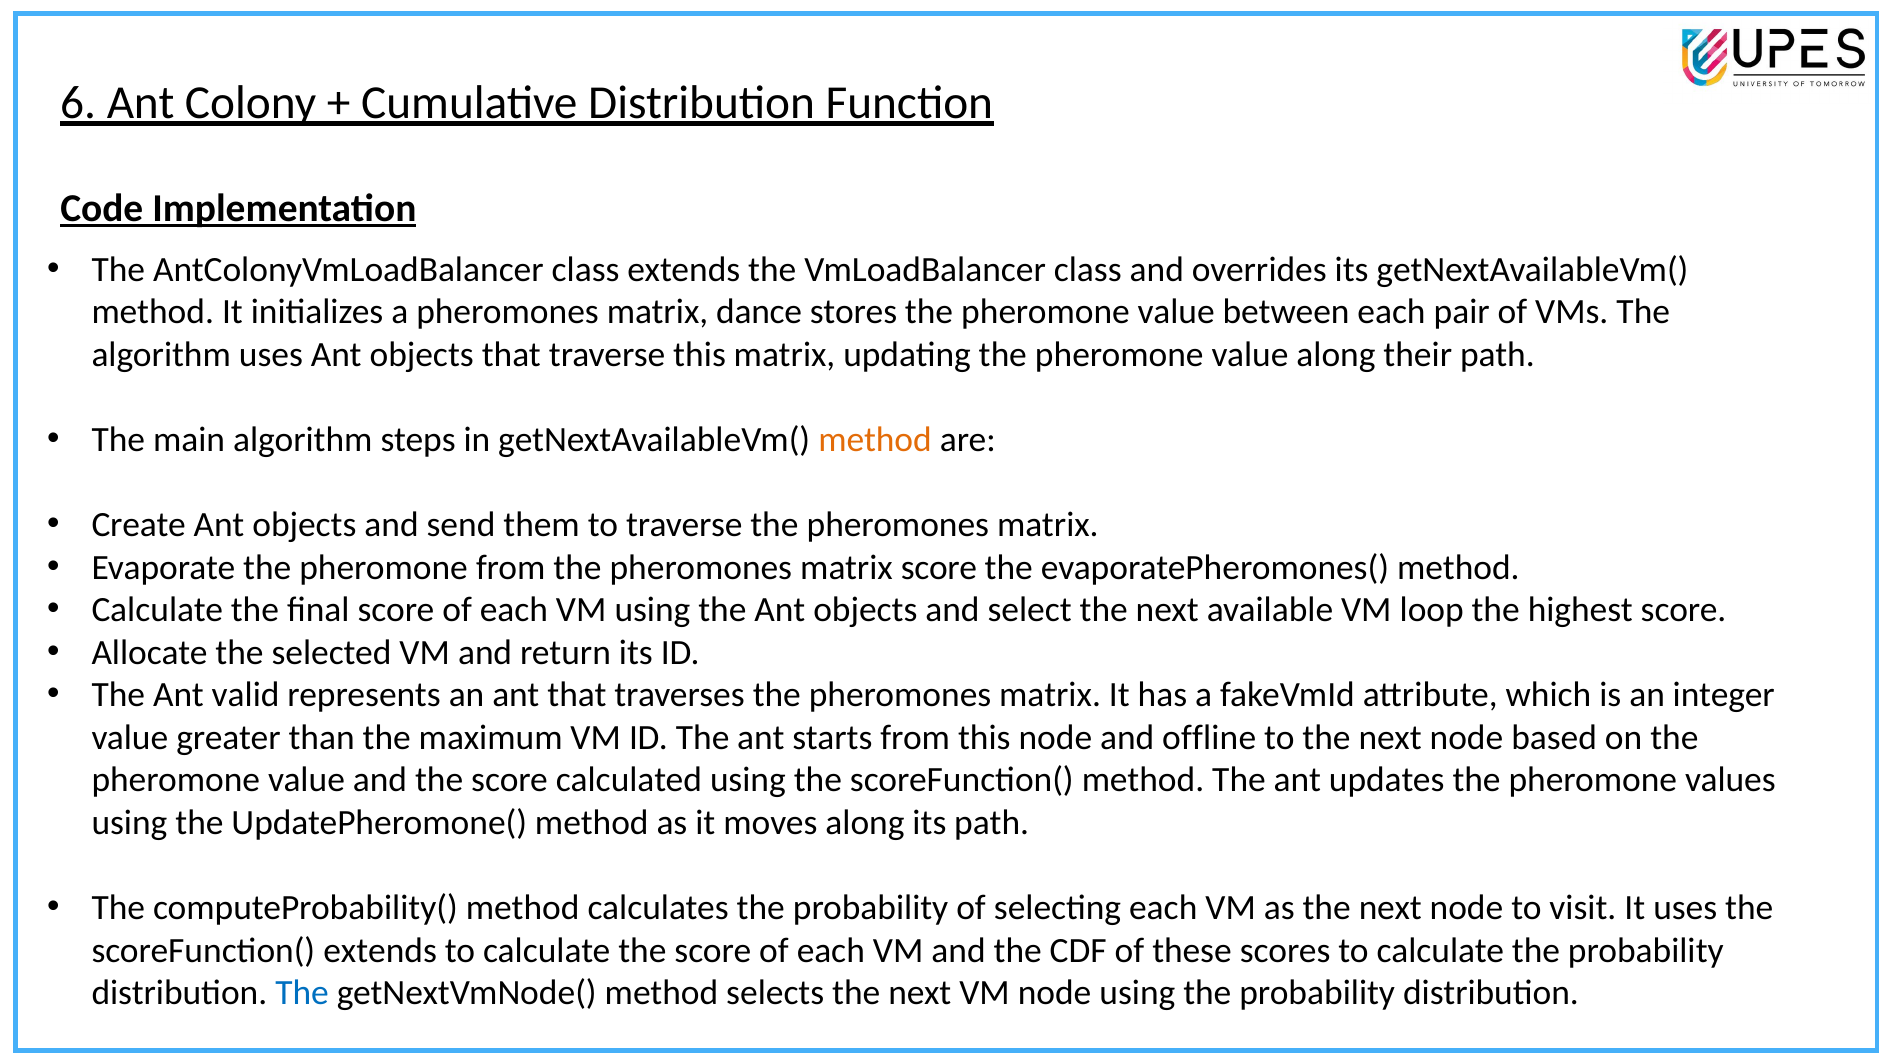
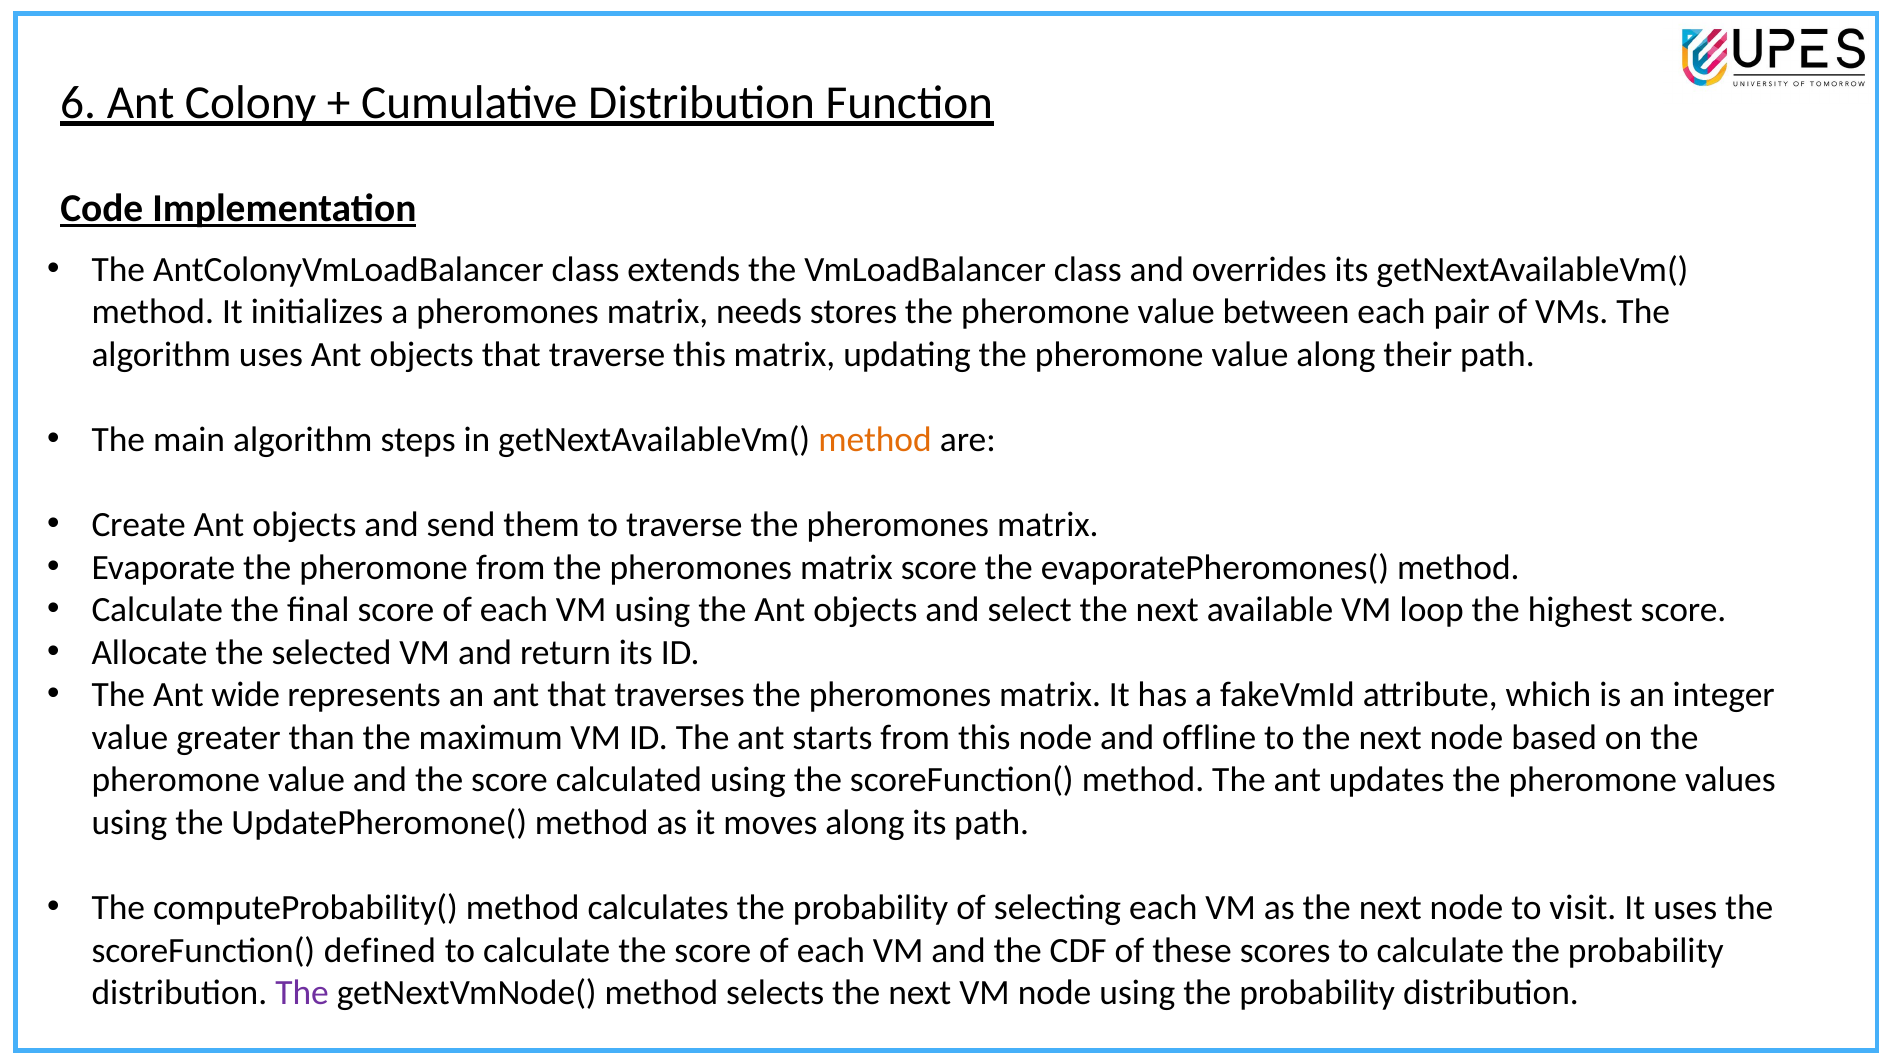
dance: dance -> needs
valid: valid -> wide
scoreFunction( extends: extends -> defined
The at (302, 993) colour: blue -> purple
